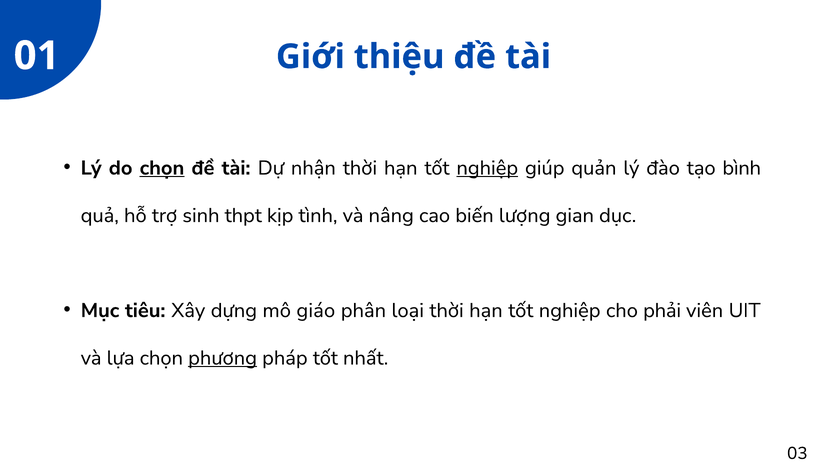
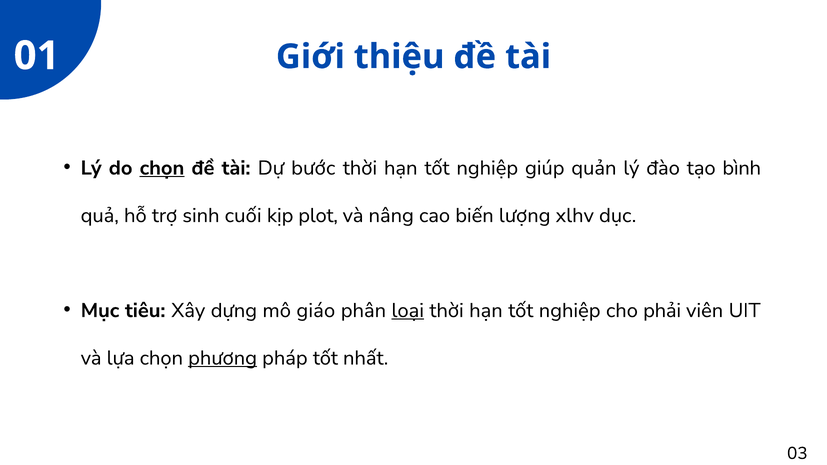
nhận: nhận -> bước
nghiệp at (487, 168) underline: present -> none
thpt: thpt -> cuối
tình: tình -> plot
gian: gian -> xlhv
loại underline: none -> present
